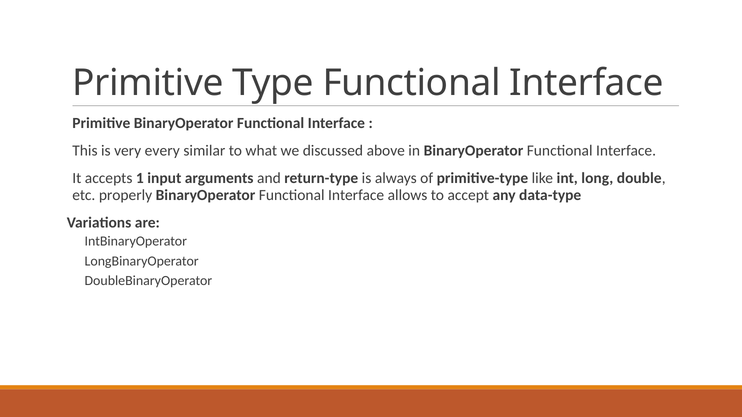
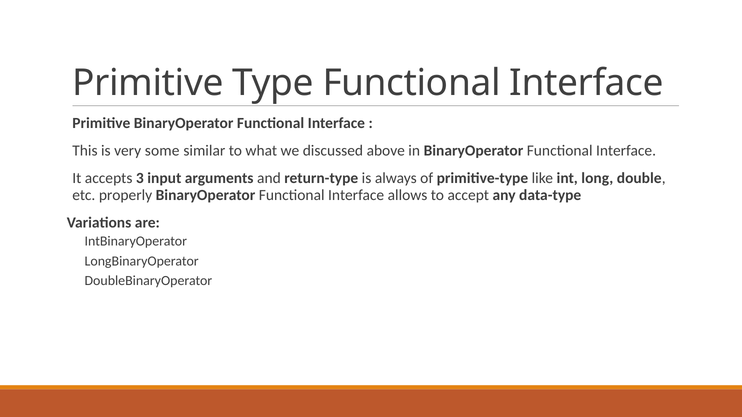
every: every -> some
1: 1 -> 3
